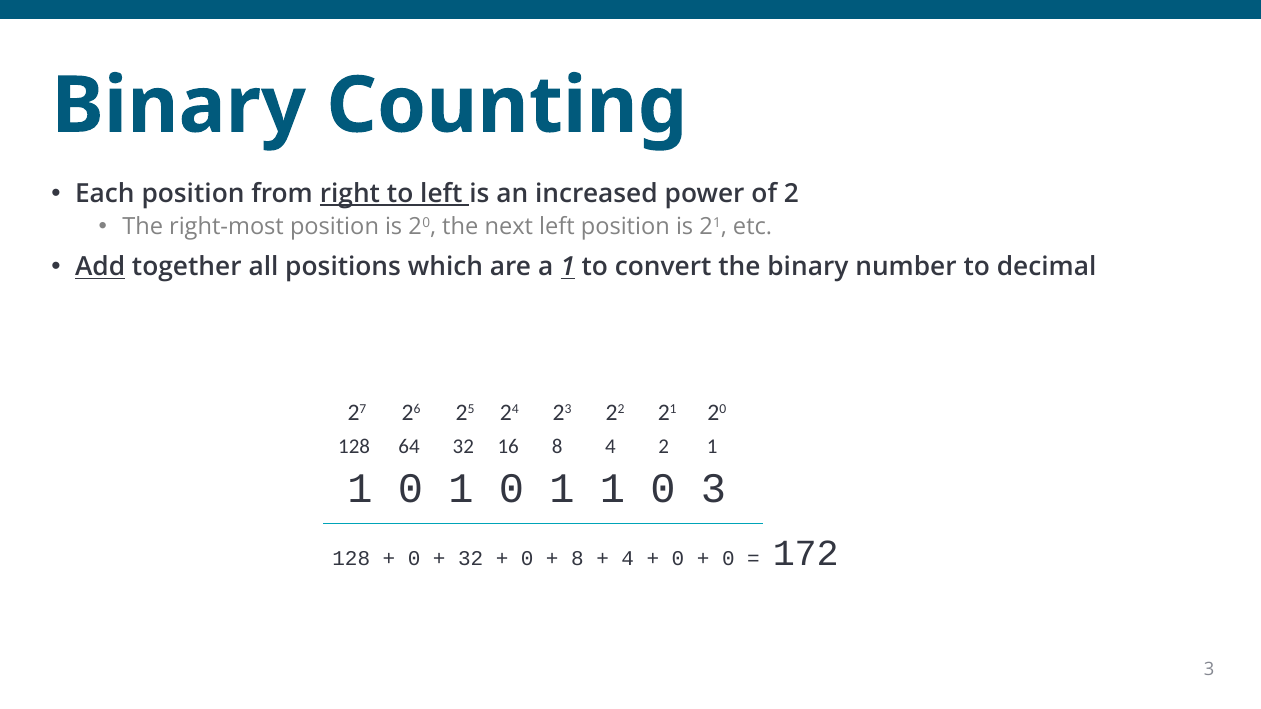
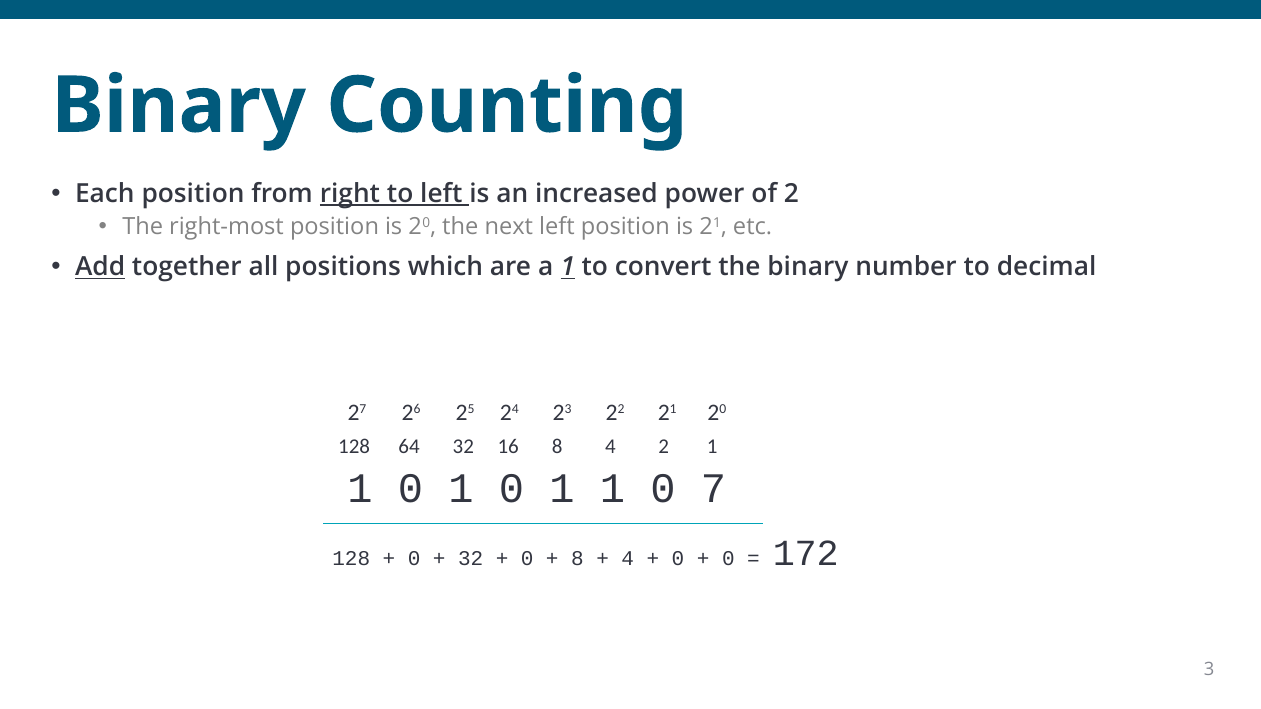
0 3: 3 -> 7
